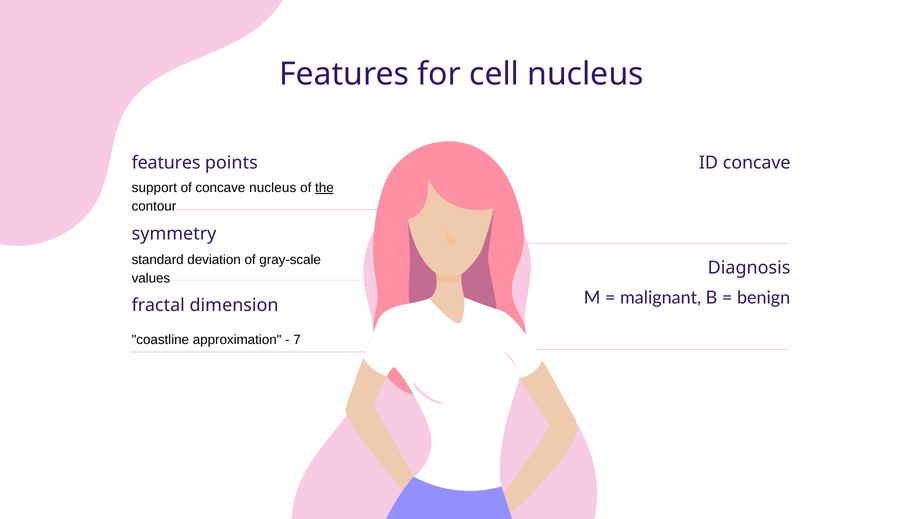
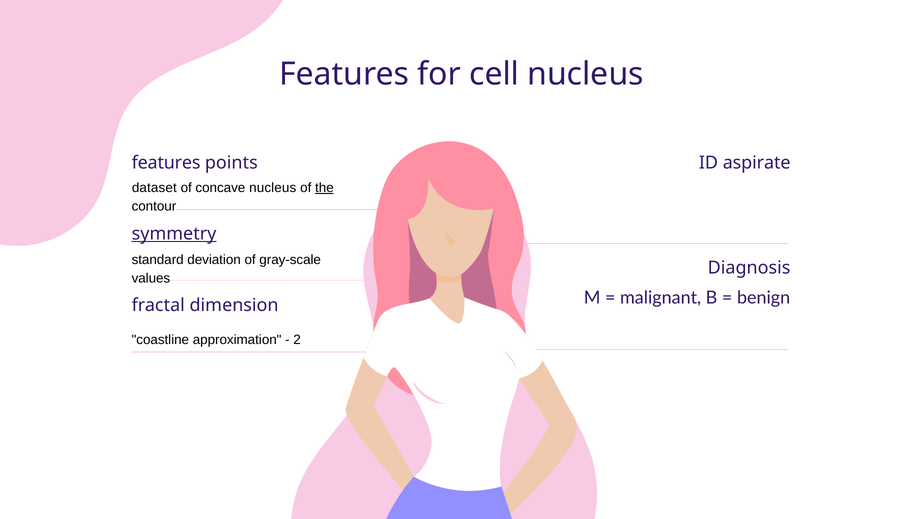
ID concave: concave -> aspirate
support: support -> dataset
symmetry underline: none -> present
7: 7 -> 2
